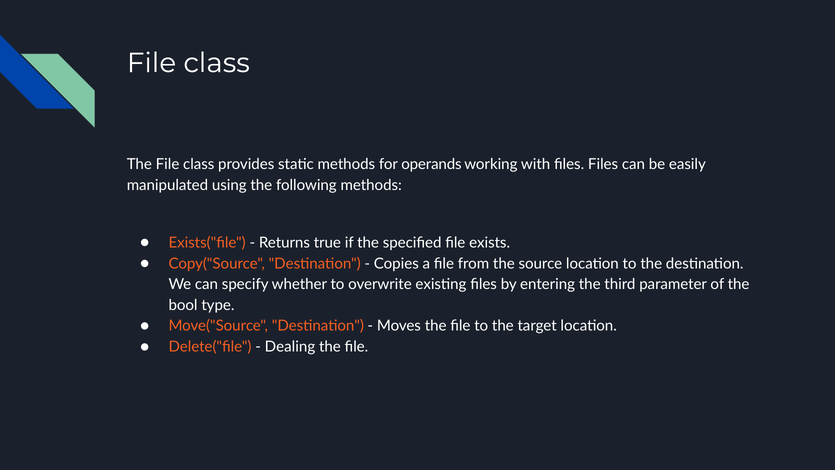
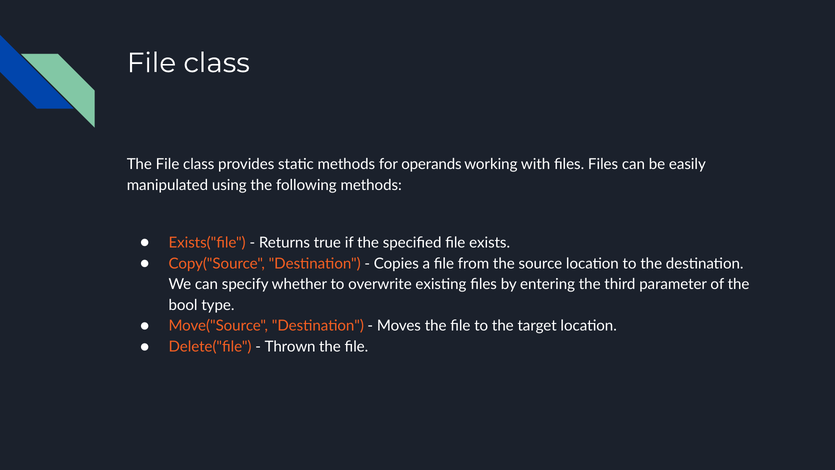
Dealing: Dealing -> Thrown
